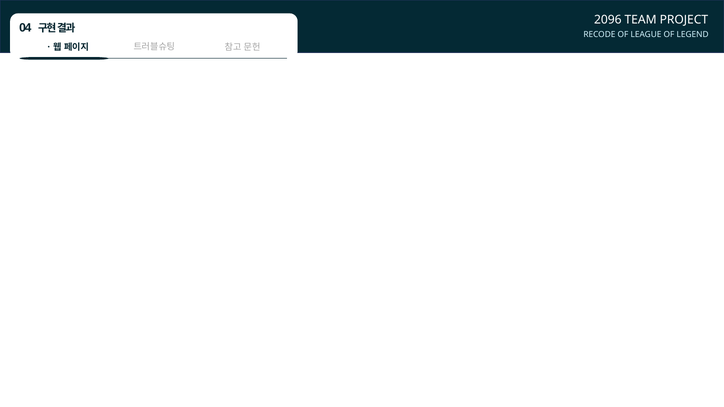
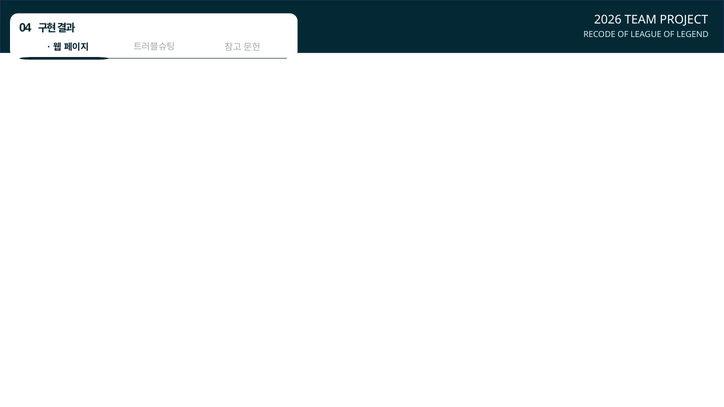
2096: 2096 -> 2026
